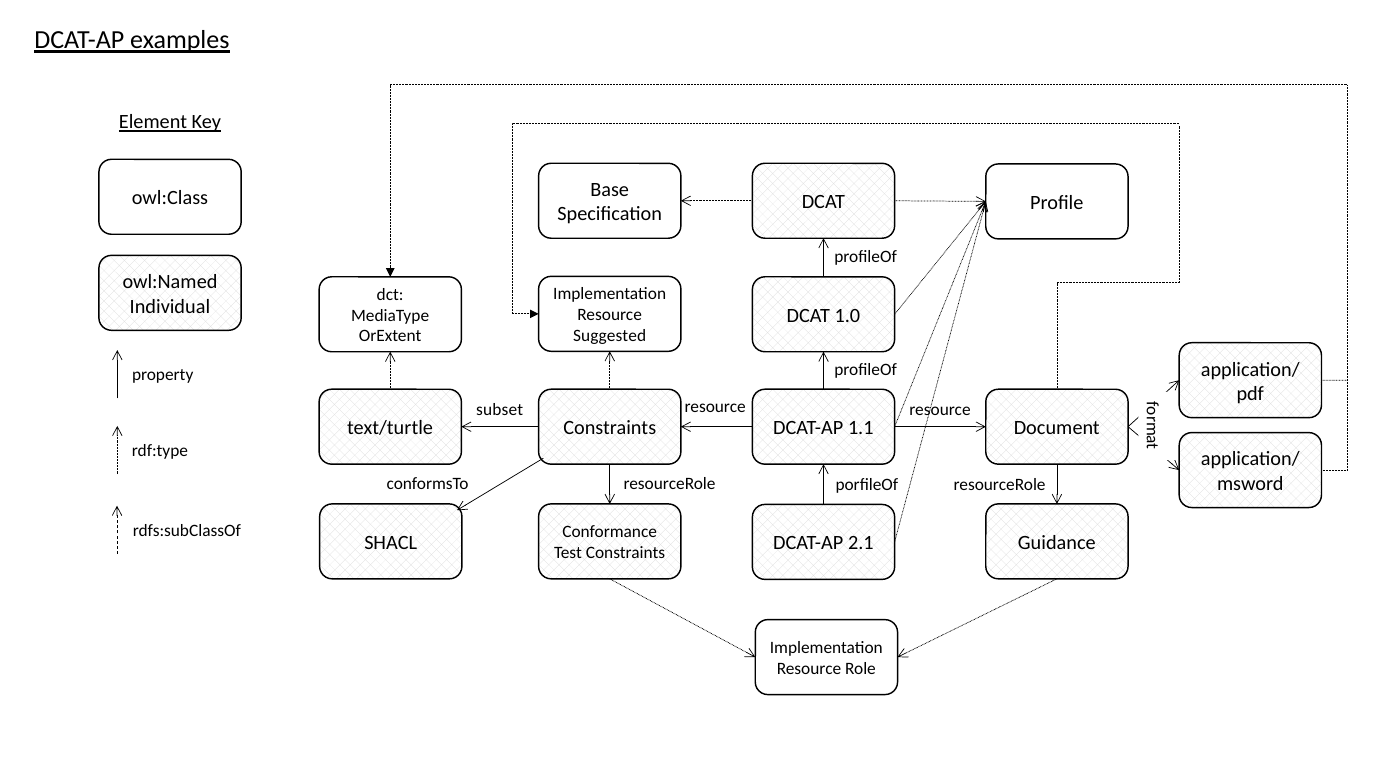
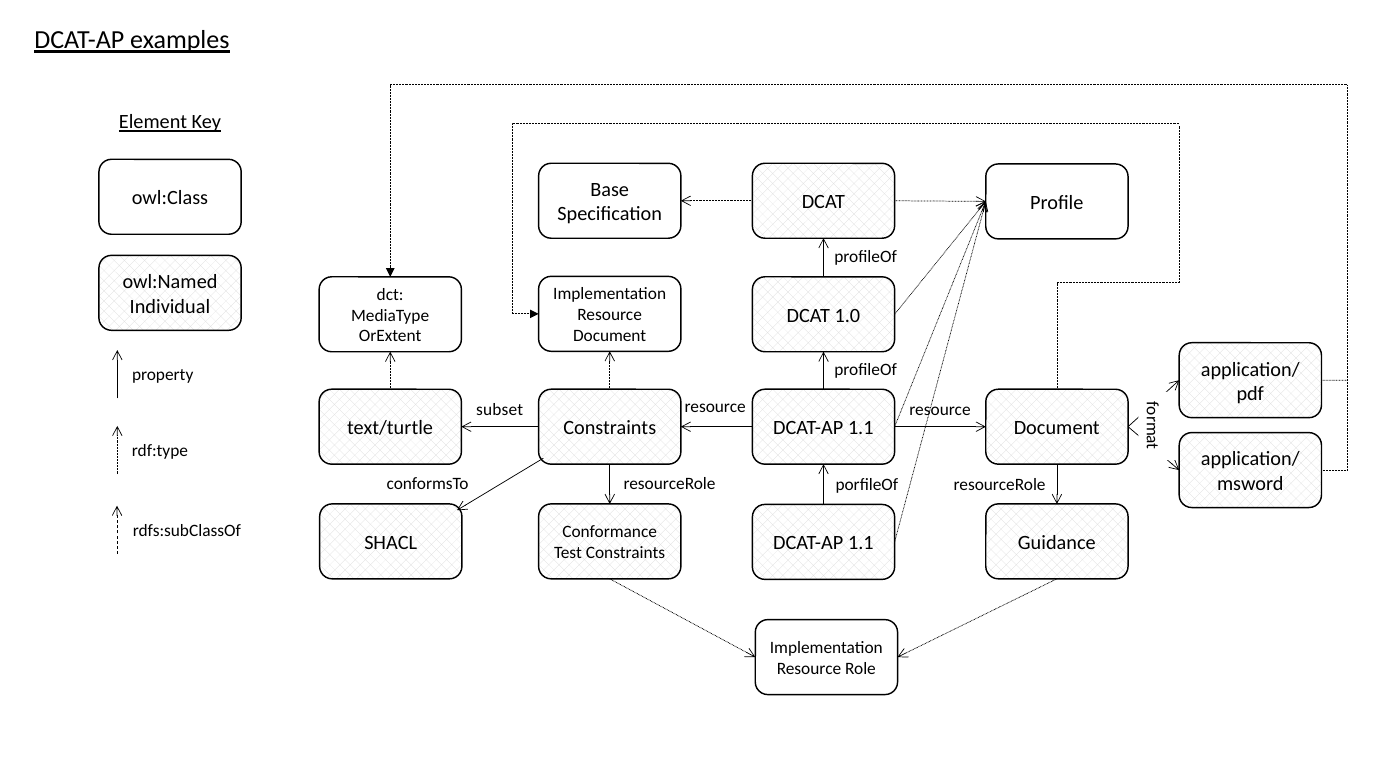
Suggested at (610, 336): Suggested -> Document
2.1 at (861, 544): 2.1 -> 1.1
